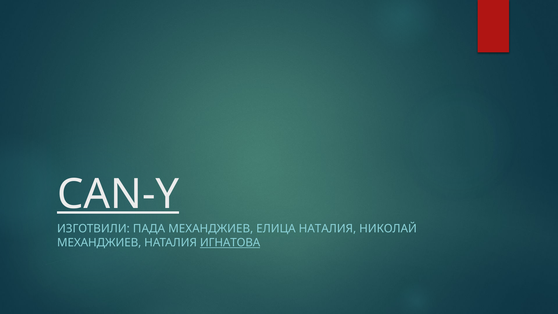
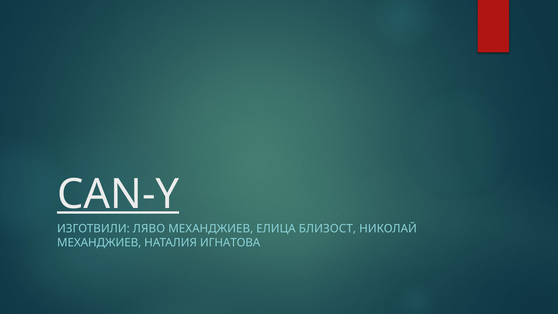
ПАДА: ПАДА -> ЛЯВО
ЕЛИЦА НАТАЛИЯ: НАТАЛИЯ -> БЛИЗОСТ
ИГНАТОВА underline: present -> none
